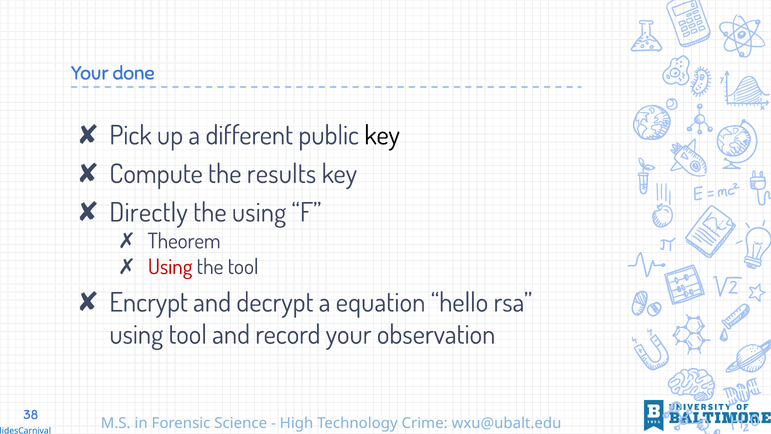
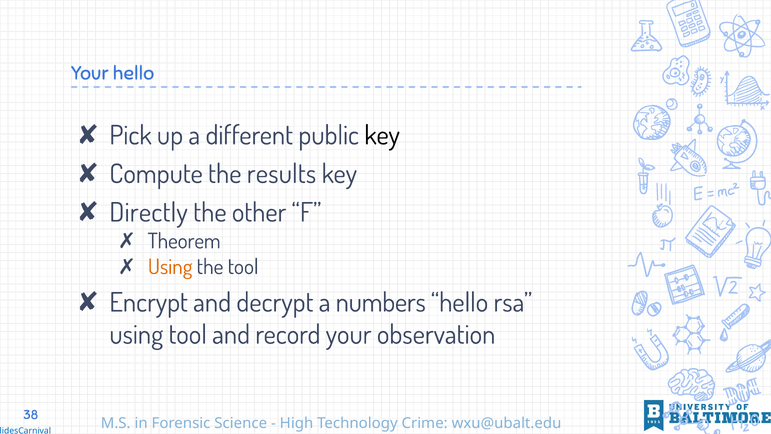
Your done: done -> hello
the using: using -> other
Using at (170, 267) colour: red -> orange
equation: equation -> numbers
